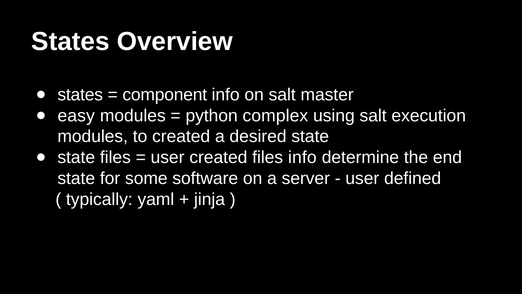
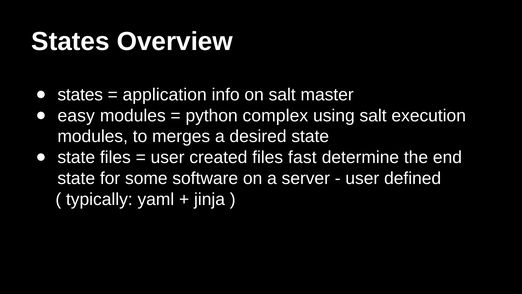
component: component -> application
to created: created -> merges
files info: info -> fast
